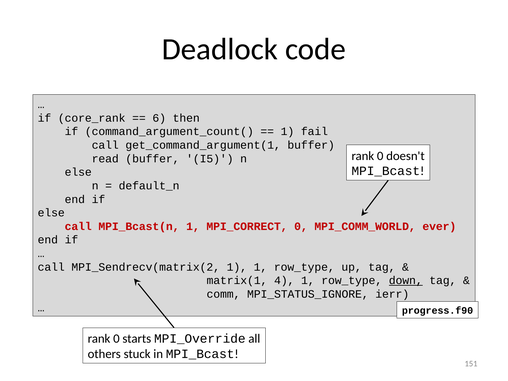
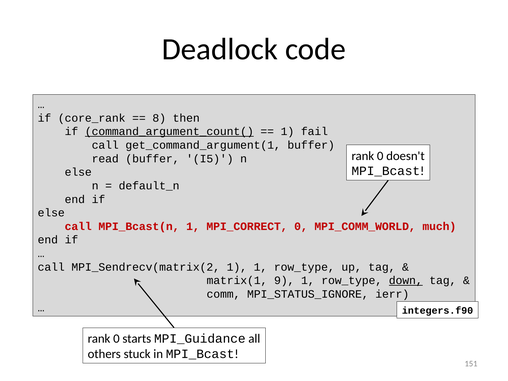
6: 6 -> 8
command_argument_count( underline: none -> present
ever: ever -> much
4: 4 -> 9
progress.f90: progress.f90 -> integers.f90
MPI_Override: MPI_Override -> MPI_Guidance
